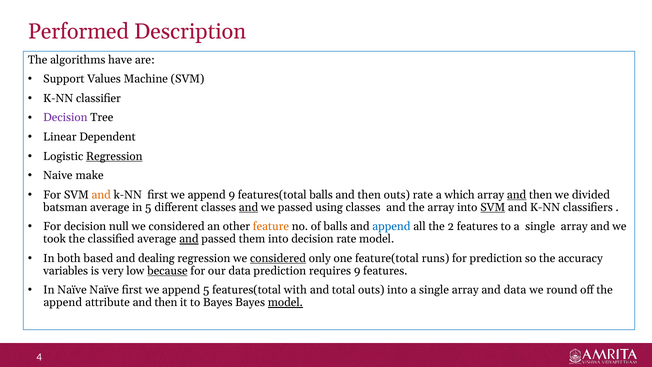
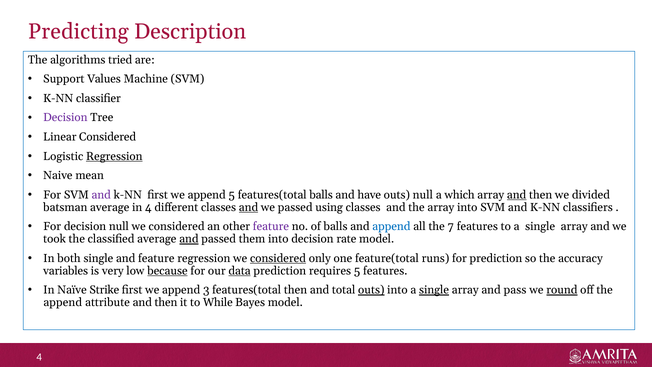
Performed: Performed -> Predicting
have: have -> tried
Linear Dependent: Dependent -> Considered
make: make -> mean
and at (101, 195) colour: orange -> purple
append 9: 9 -> 5
then at (369, 195): then -> have
outs rate: rate -> null
in 5: 5 -> 4
SVM at (493, 207) underline: present -> none
feature at (271, 226) colour: orange -> purple
2: 2 -> 7
both based: based -> single
and dealing: dealing -> feature
data at (240, 271) underline: none -> present
requires 9: 9 -> 5
Naïve Naïve: Naïve -> Strike
append 5: 5 -> 3
features(total with: with -> then
outs at (371, 290) underline: none -> present
single at (434, 290) underline: none -> present
and data: data -> pass
round underline: none -> present
to Bayes: Bayes -> While
model at (285, 302) underline: present -> none
